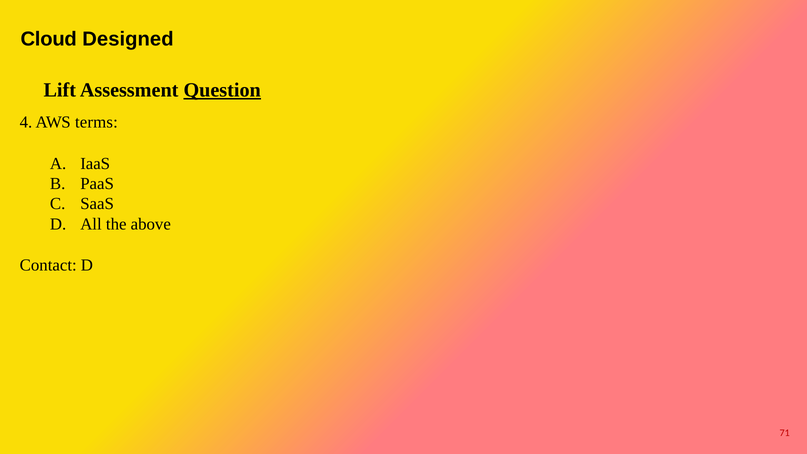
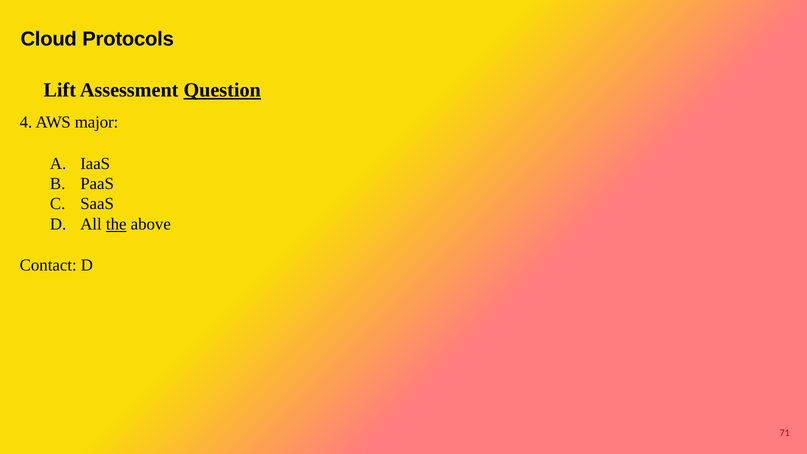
Designed: Designed -> Protocols
terms: terms -> major
the underline: none -> present
